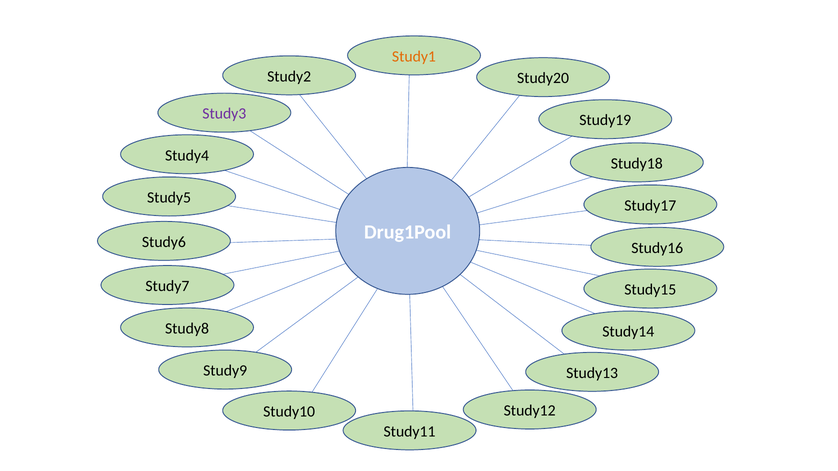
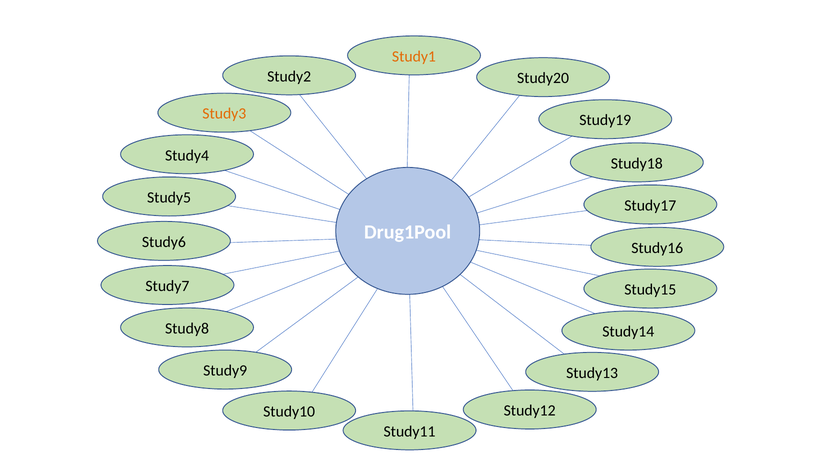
Study3 colour: purple -> orange
